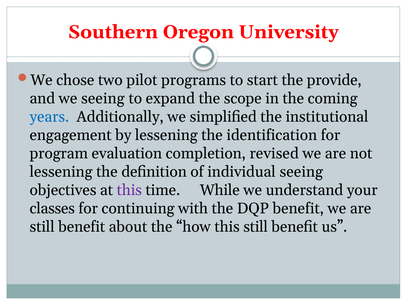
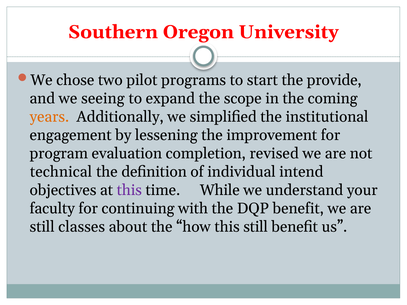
years colour: blue -> orange
identification: identification -> improvement
lessening at (61, 172): lessening -> technical
individual seeing: seeing -> intend
classes: classes -> faculty
benefit at (82, 227): benefit -> classes
